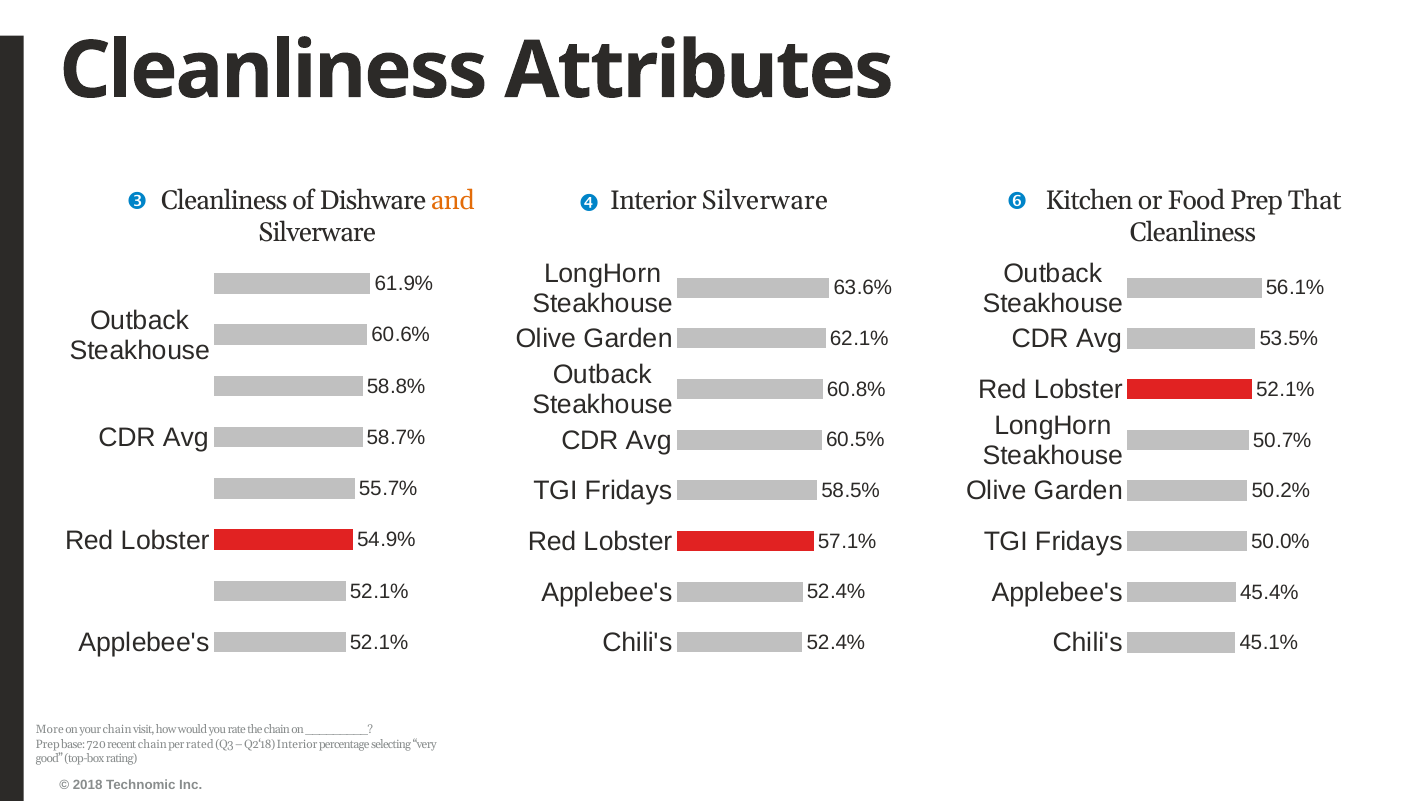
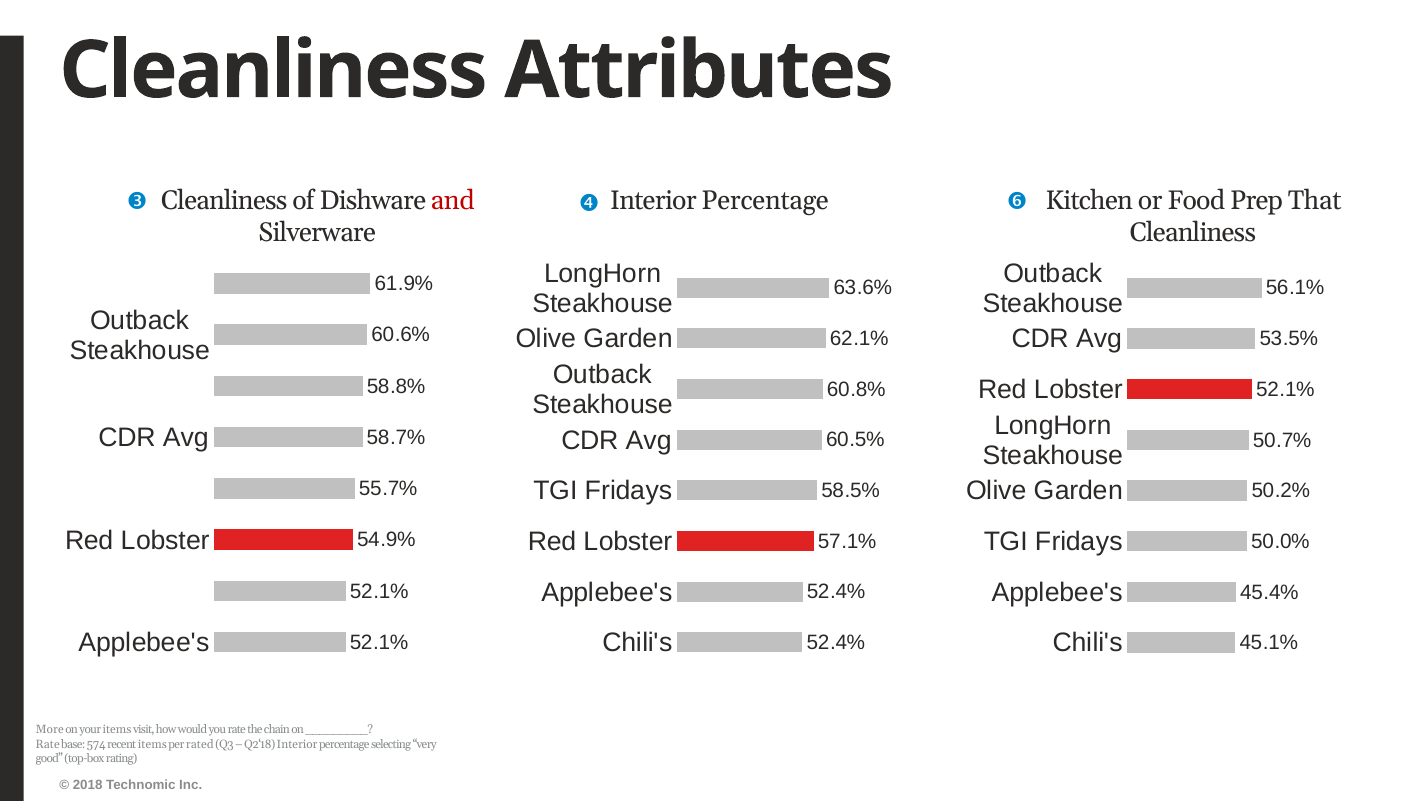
and colour: orange -> red
Silverware at (765, 200): Silverware -> Percentage
your chain: chain -> items
Prep at (48, 744): Prep -> Rate
720: 720 -> 574
recent chain: chain -> items
